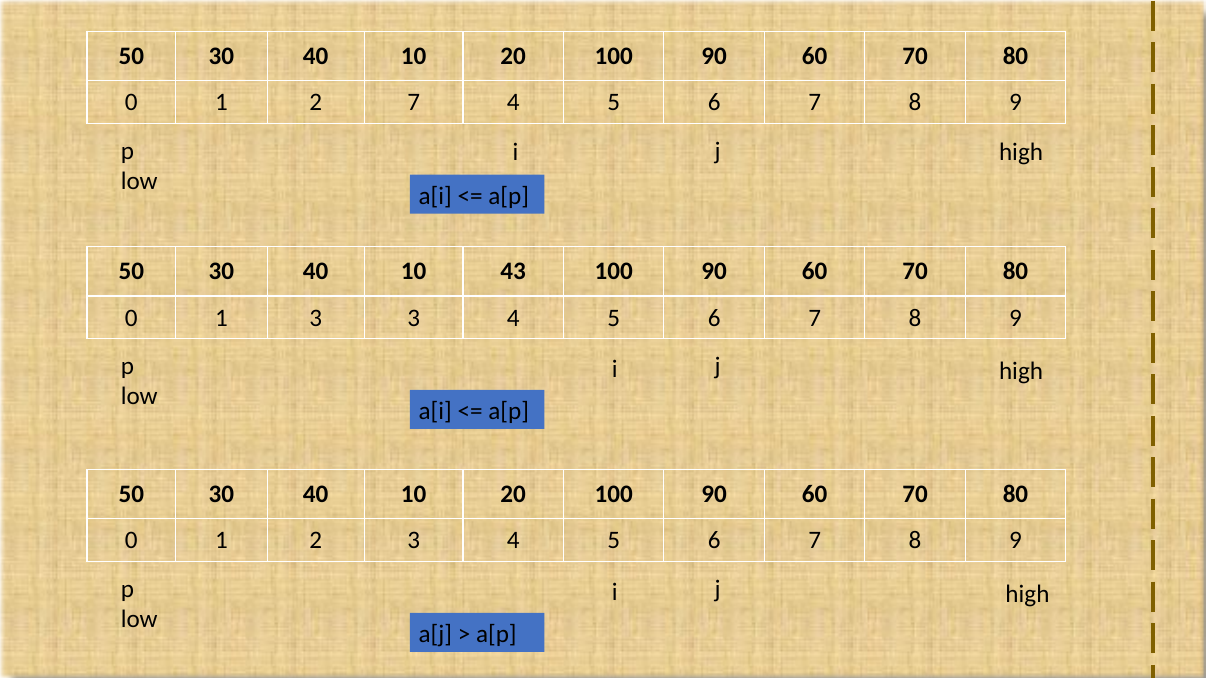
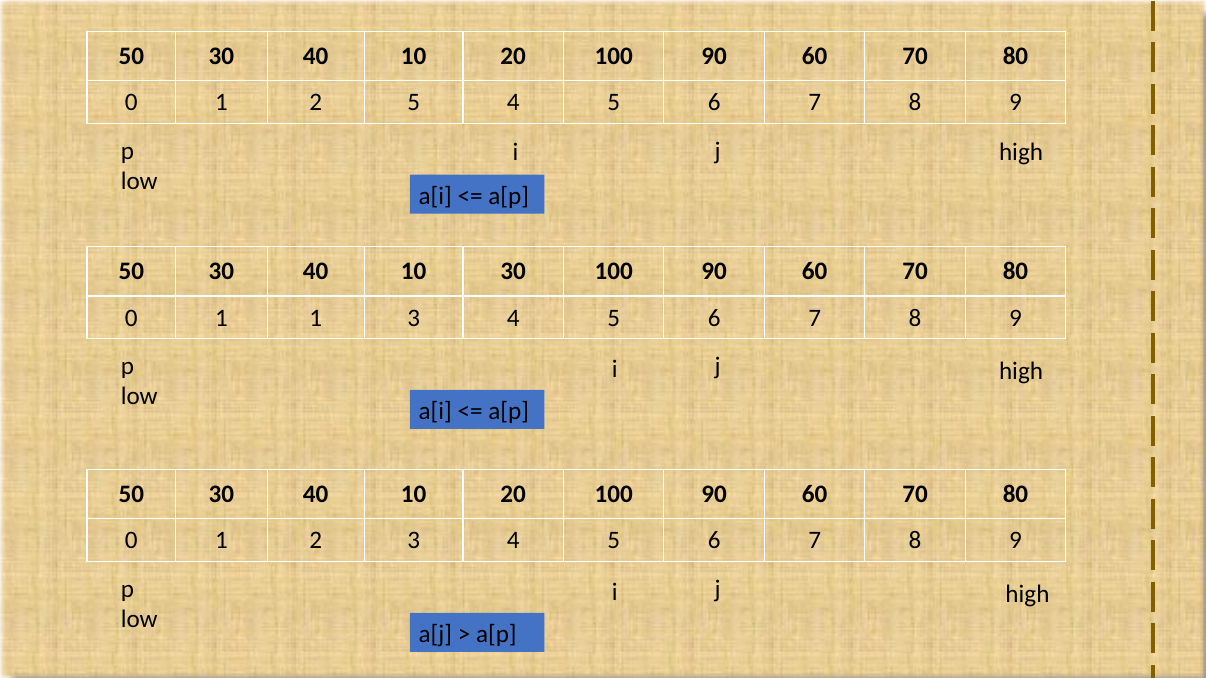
2 7: 7 -> 5
10 43: 43 -> 30
1 3: 3 -> 1
